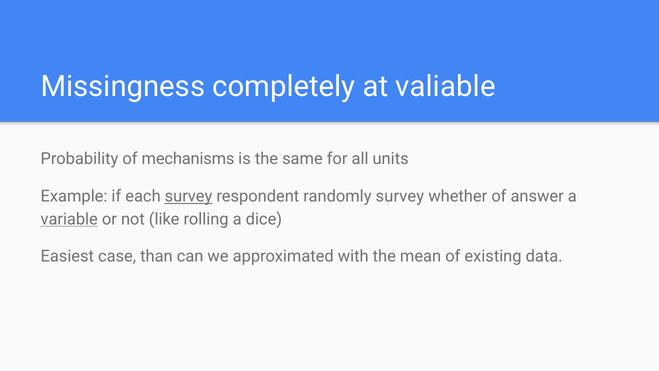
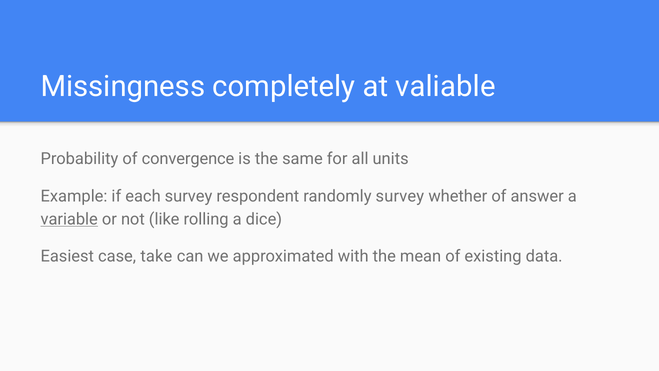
mechanisms: mechanisms -> convergence
survey at (189, 196) underline: present -> none
than: than -> take
